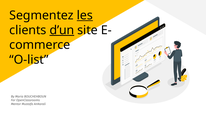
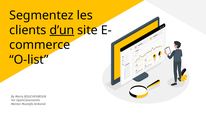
les underline: present -> none
